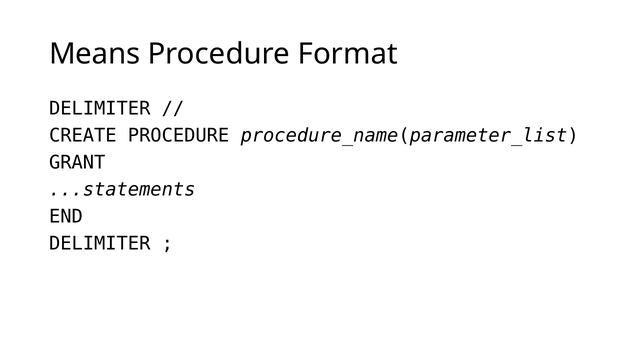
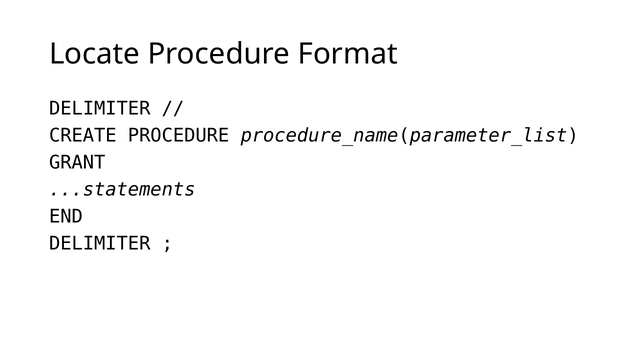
Means: Means -> Locate
